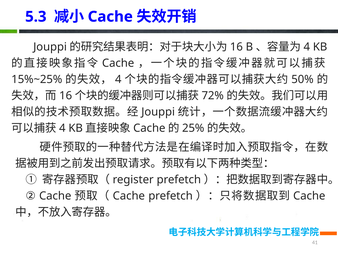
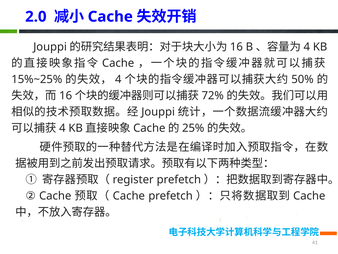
5.3: 5.3 -> 2.0
